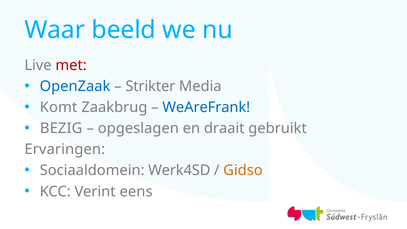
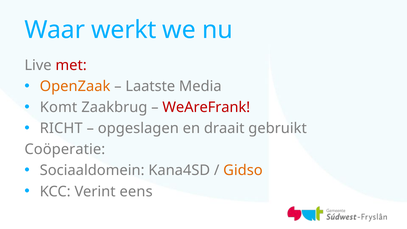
beeld: beeld -> werkt
OpenZaak colour: blue -> orange
Strikter: Strikter -> Laatste
WeAreFrank colour: blue -> red
BEZIG: BEZIG -> RICHT
Ervaringen: Ervaringen -> Coöperatie
Werk4SD: Werk4SD -> Kana4SD
